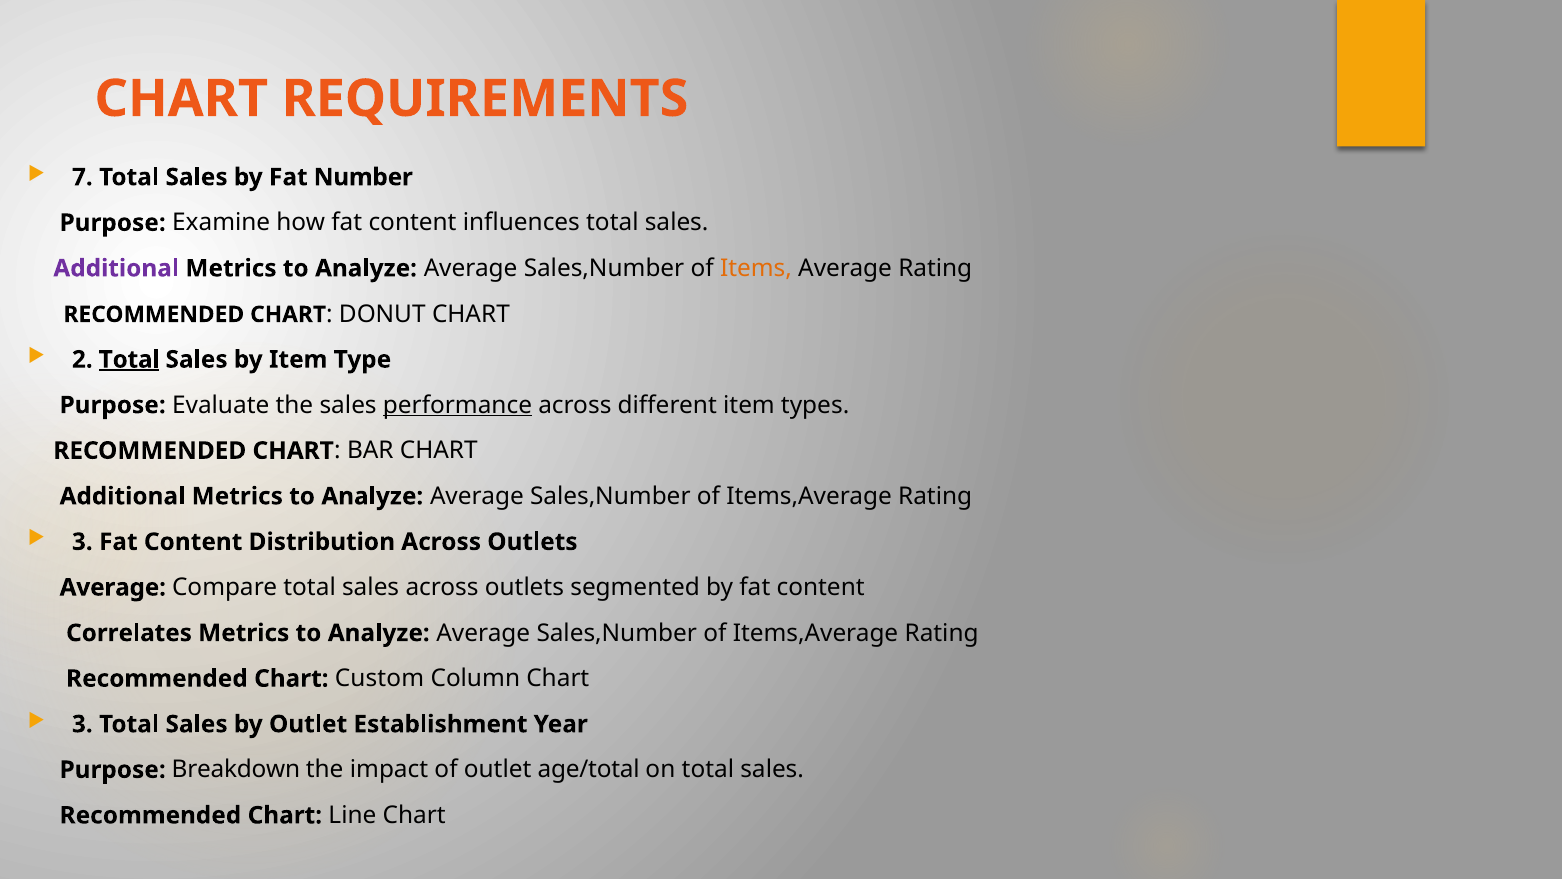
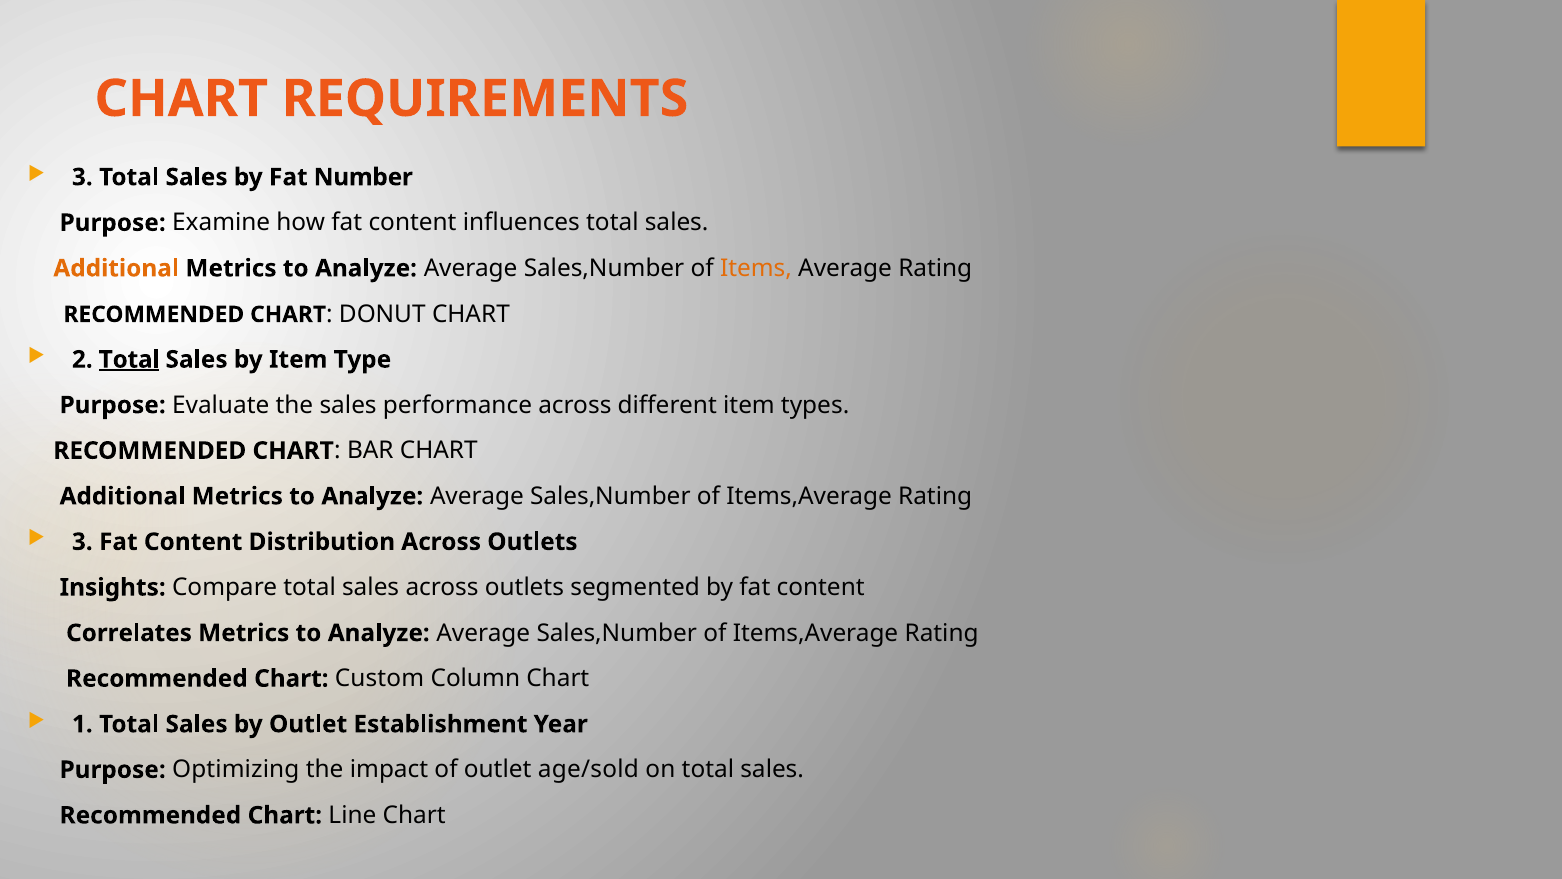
7 at (82, 177): 7 -> 3
Additional at (116, 268) colour: purple -> orange
performance underline: present -> none
Average at (113, 587): Average -> Insights
3 at (82, 724): 3 -> 1
Breakdown: Breakdown -> Optimizing
age/total: age/total -> age/sold
